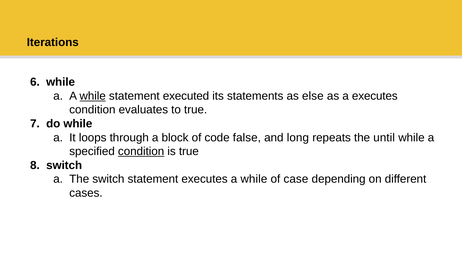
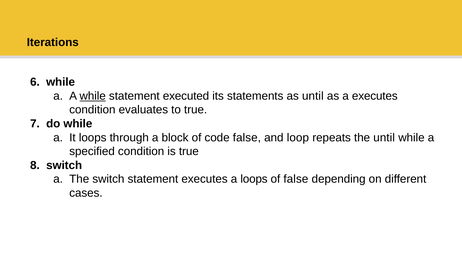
as else: else -> until
long: long -> loop
condition at (141, 151) underline: present -> none
executes a while: while -> loops
of case: case -> false
